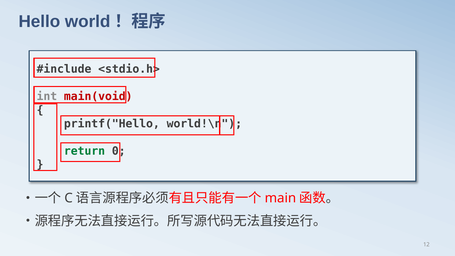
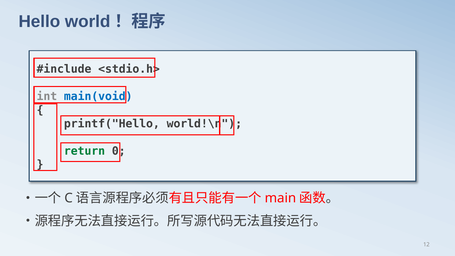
main(void colour: red -> blue
